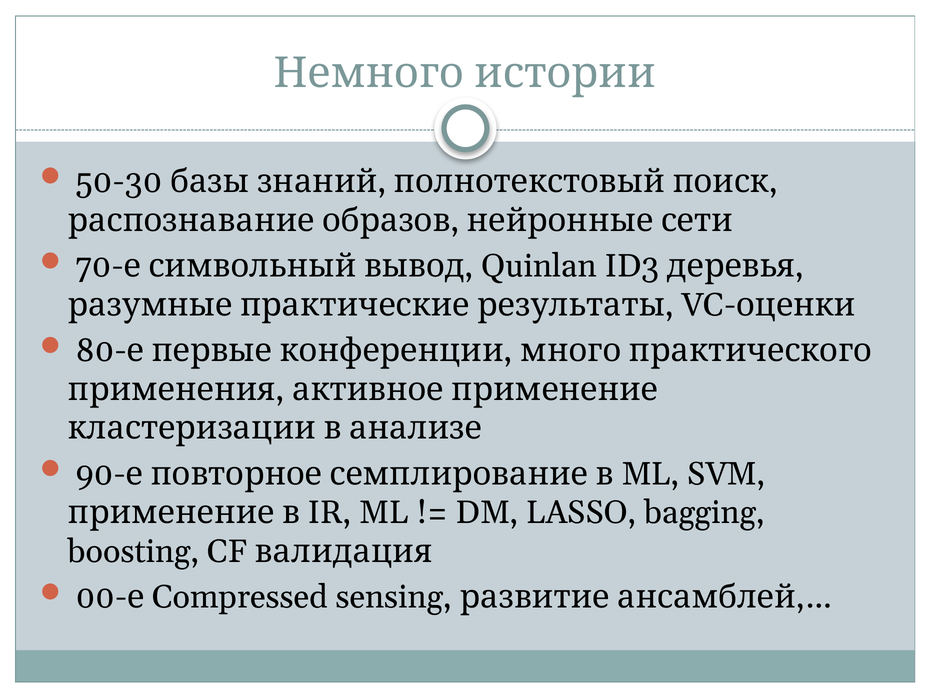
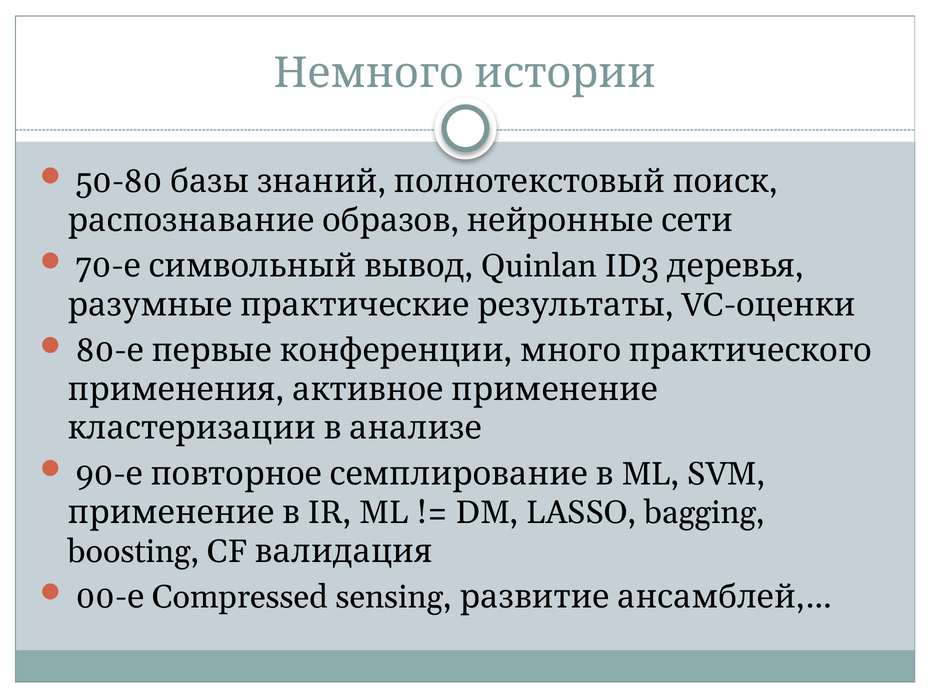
50-30: 50-30 -> 50-80
